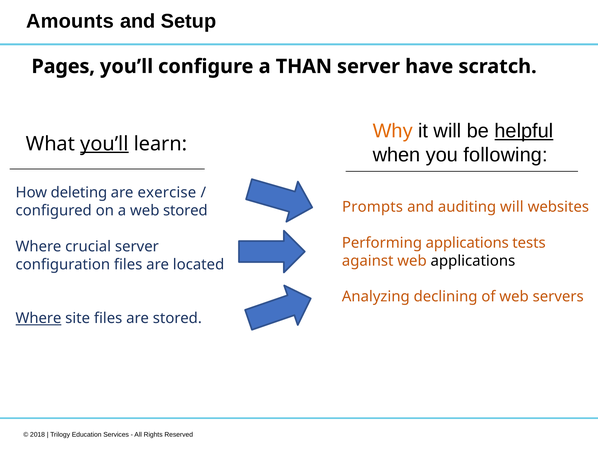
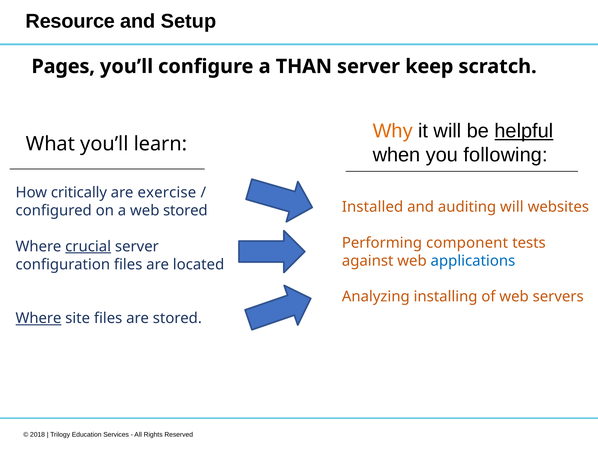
Amounts: Amounts -> Resource
have: have -> keep
you’ll at (104, 144) underline: present -> none
deleting: deleting -> critically
Prompts: Prompts -> Installed
Performing applications: applications -> component
crucial underline: none -> present
applications at (473, 261) colour: black -> blue
declining: declining -> installing
